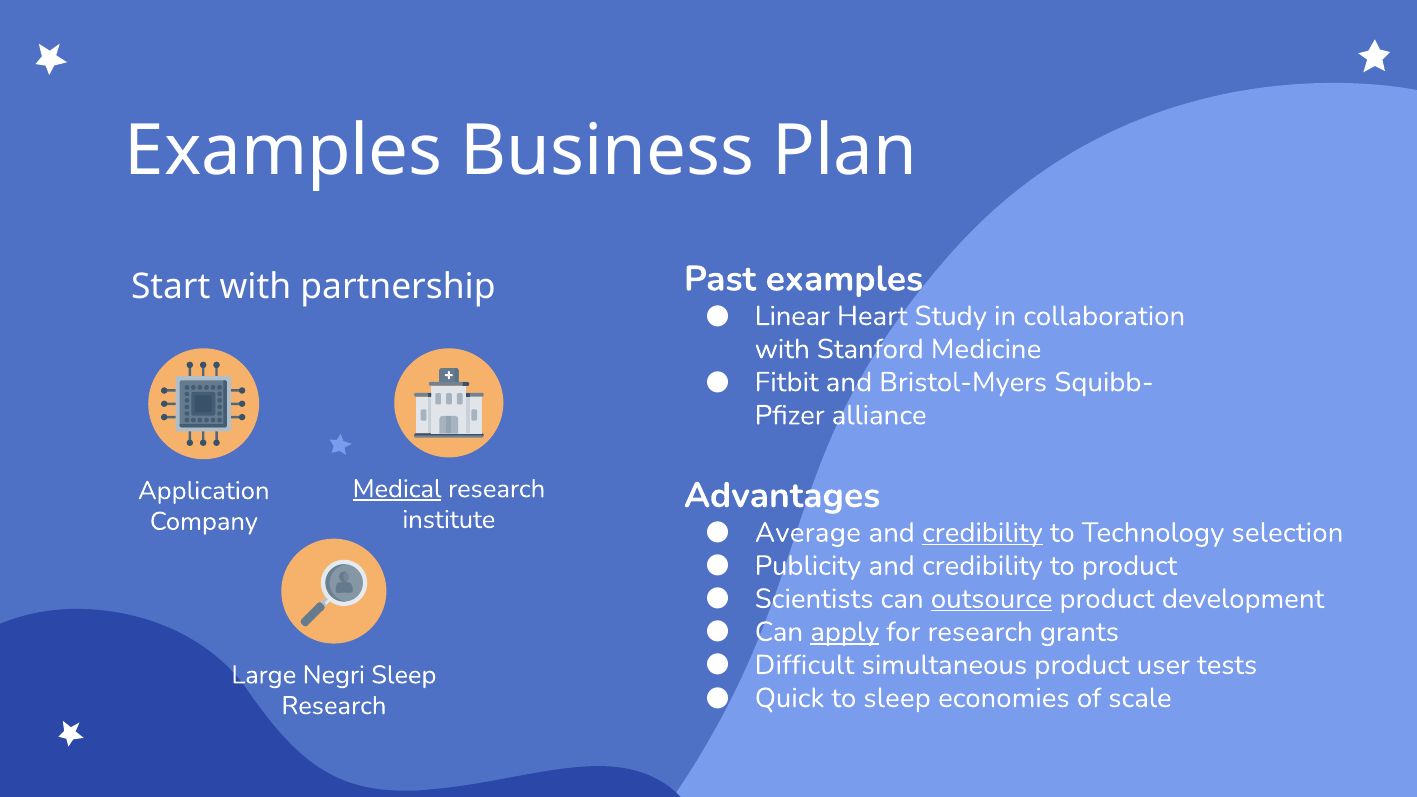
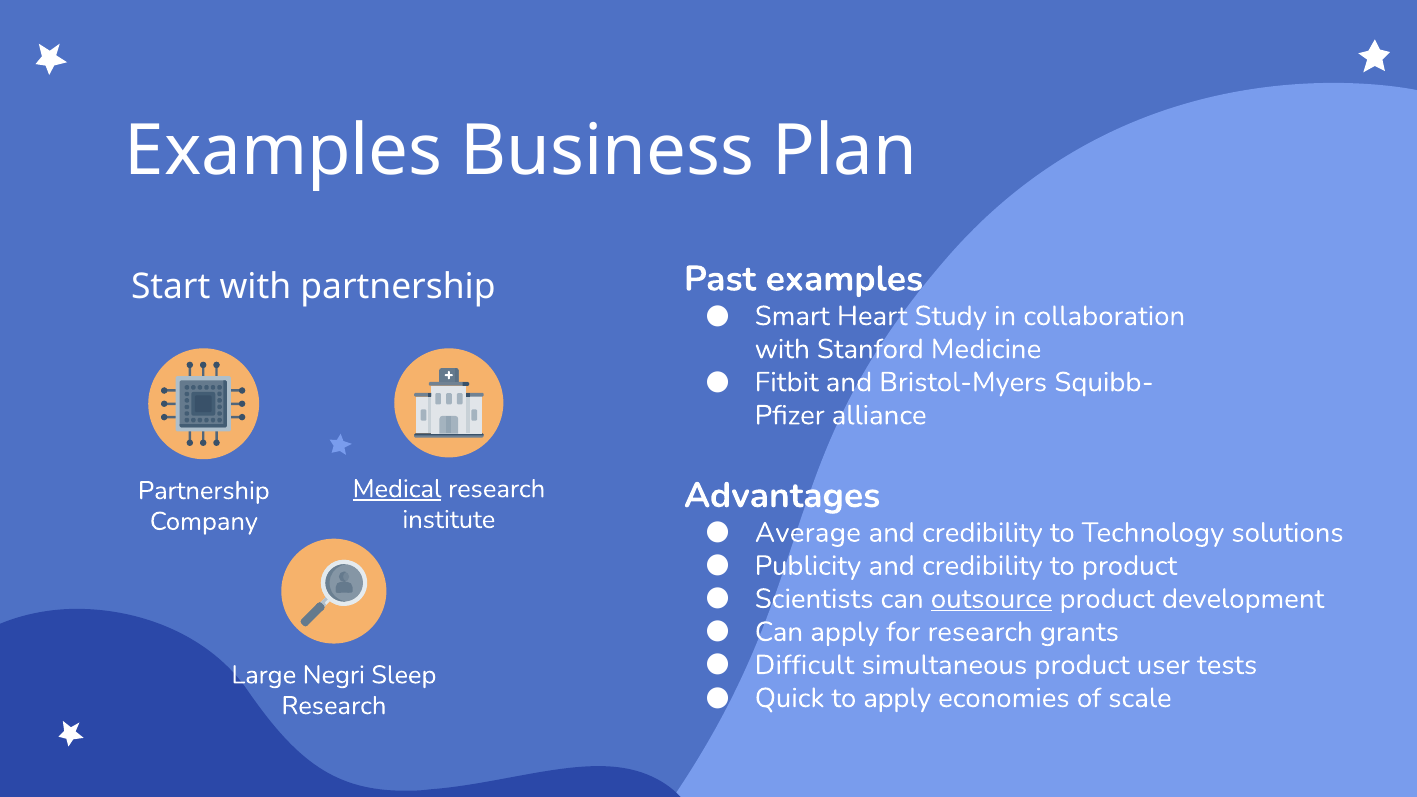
Linear: Linear -> Smart
Application at (204, 491): Application -> Partnership
credibility at (982, 533) underline: present -> none
selection: selection -> solutions
apply at (845, 632) underline: present -> none
to sleep: sleep -> apply
